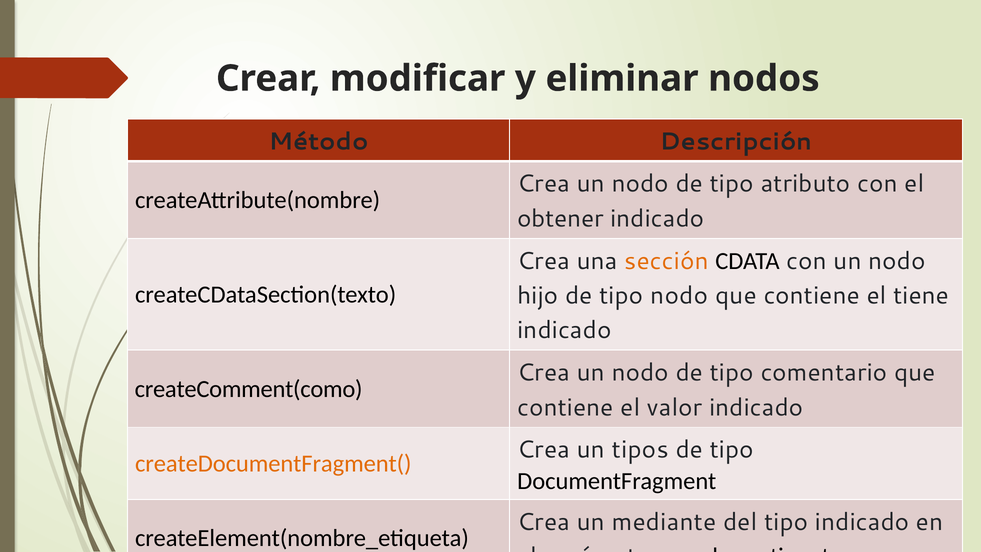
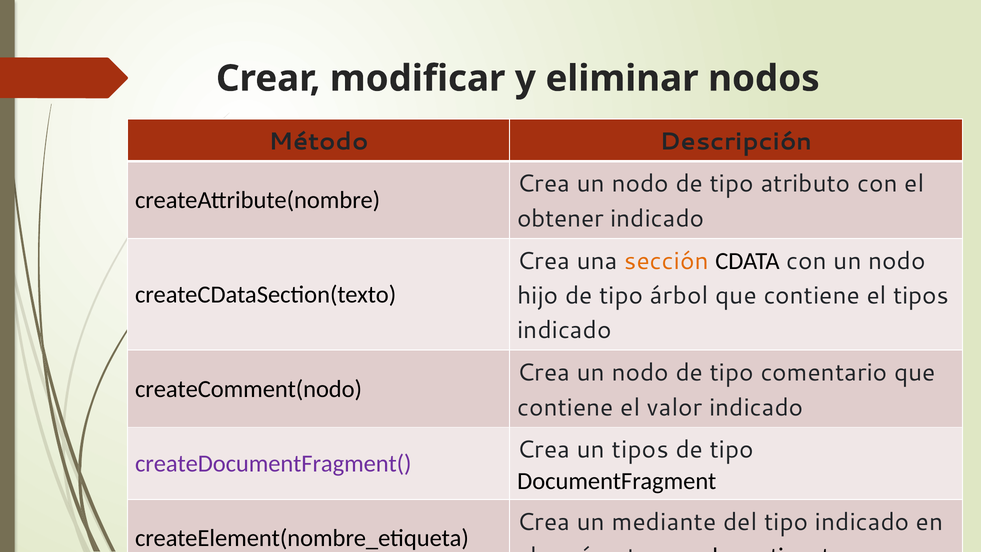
tipo nodo: nodo -> árbol
el tiene: tiene -> tipos
createComment(como: createComment(como -> createComment(nodo
createDocumentFragment( colour: orange -> purple
